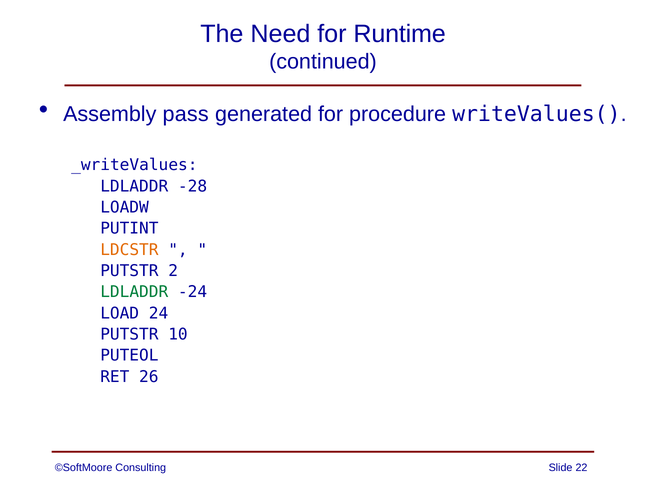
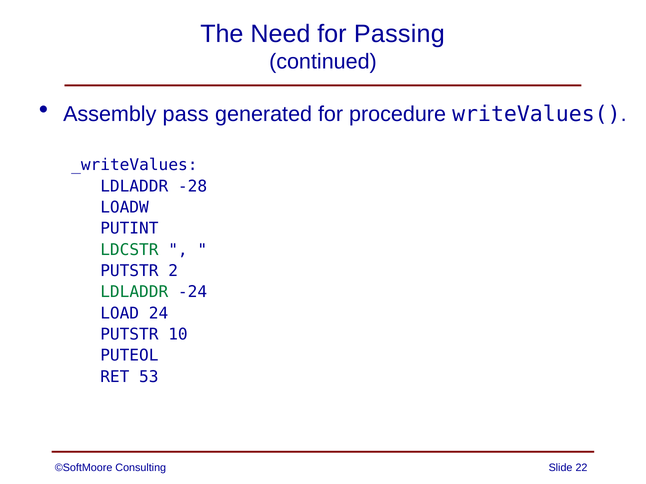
Runtime: Runtime -> Passing
LDCSTR colour: orange -> green
26: 26 -> 53
